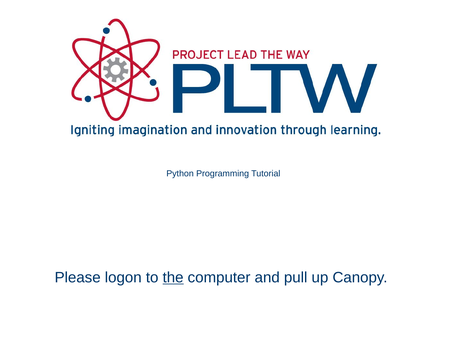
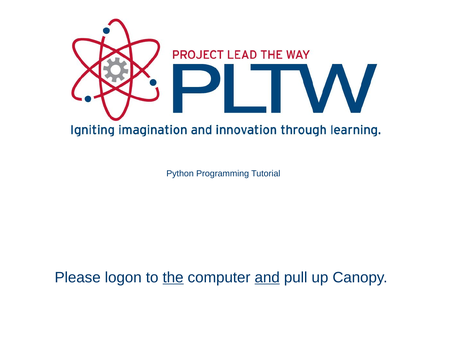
and underline: none -> present
